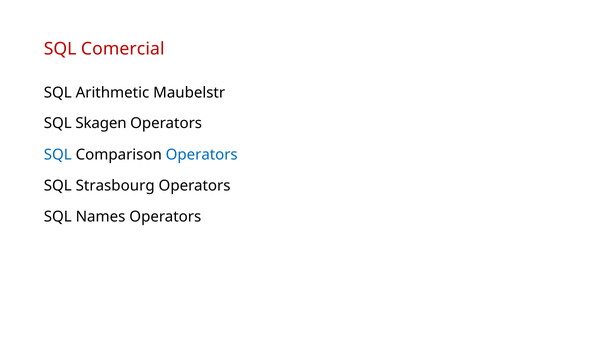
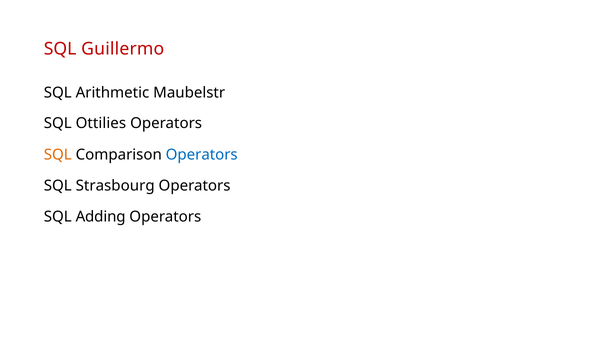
Comercial: Comercial -> Guillermo
Skagen: Skagen -> Ottilies
SQL at (58, 155) colour: blue -> orange
Names: Names -> Adding
